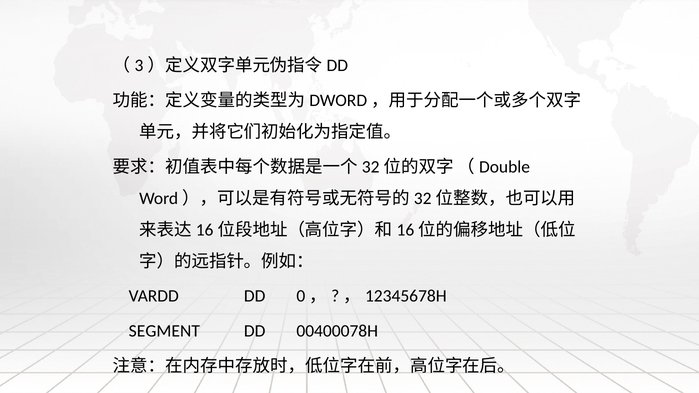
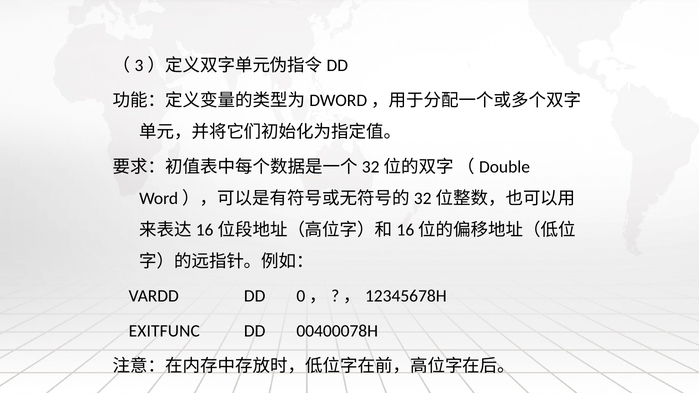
SEGMENT: SEGMENT -> EXITFUNC
